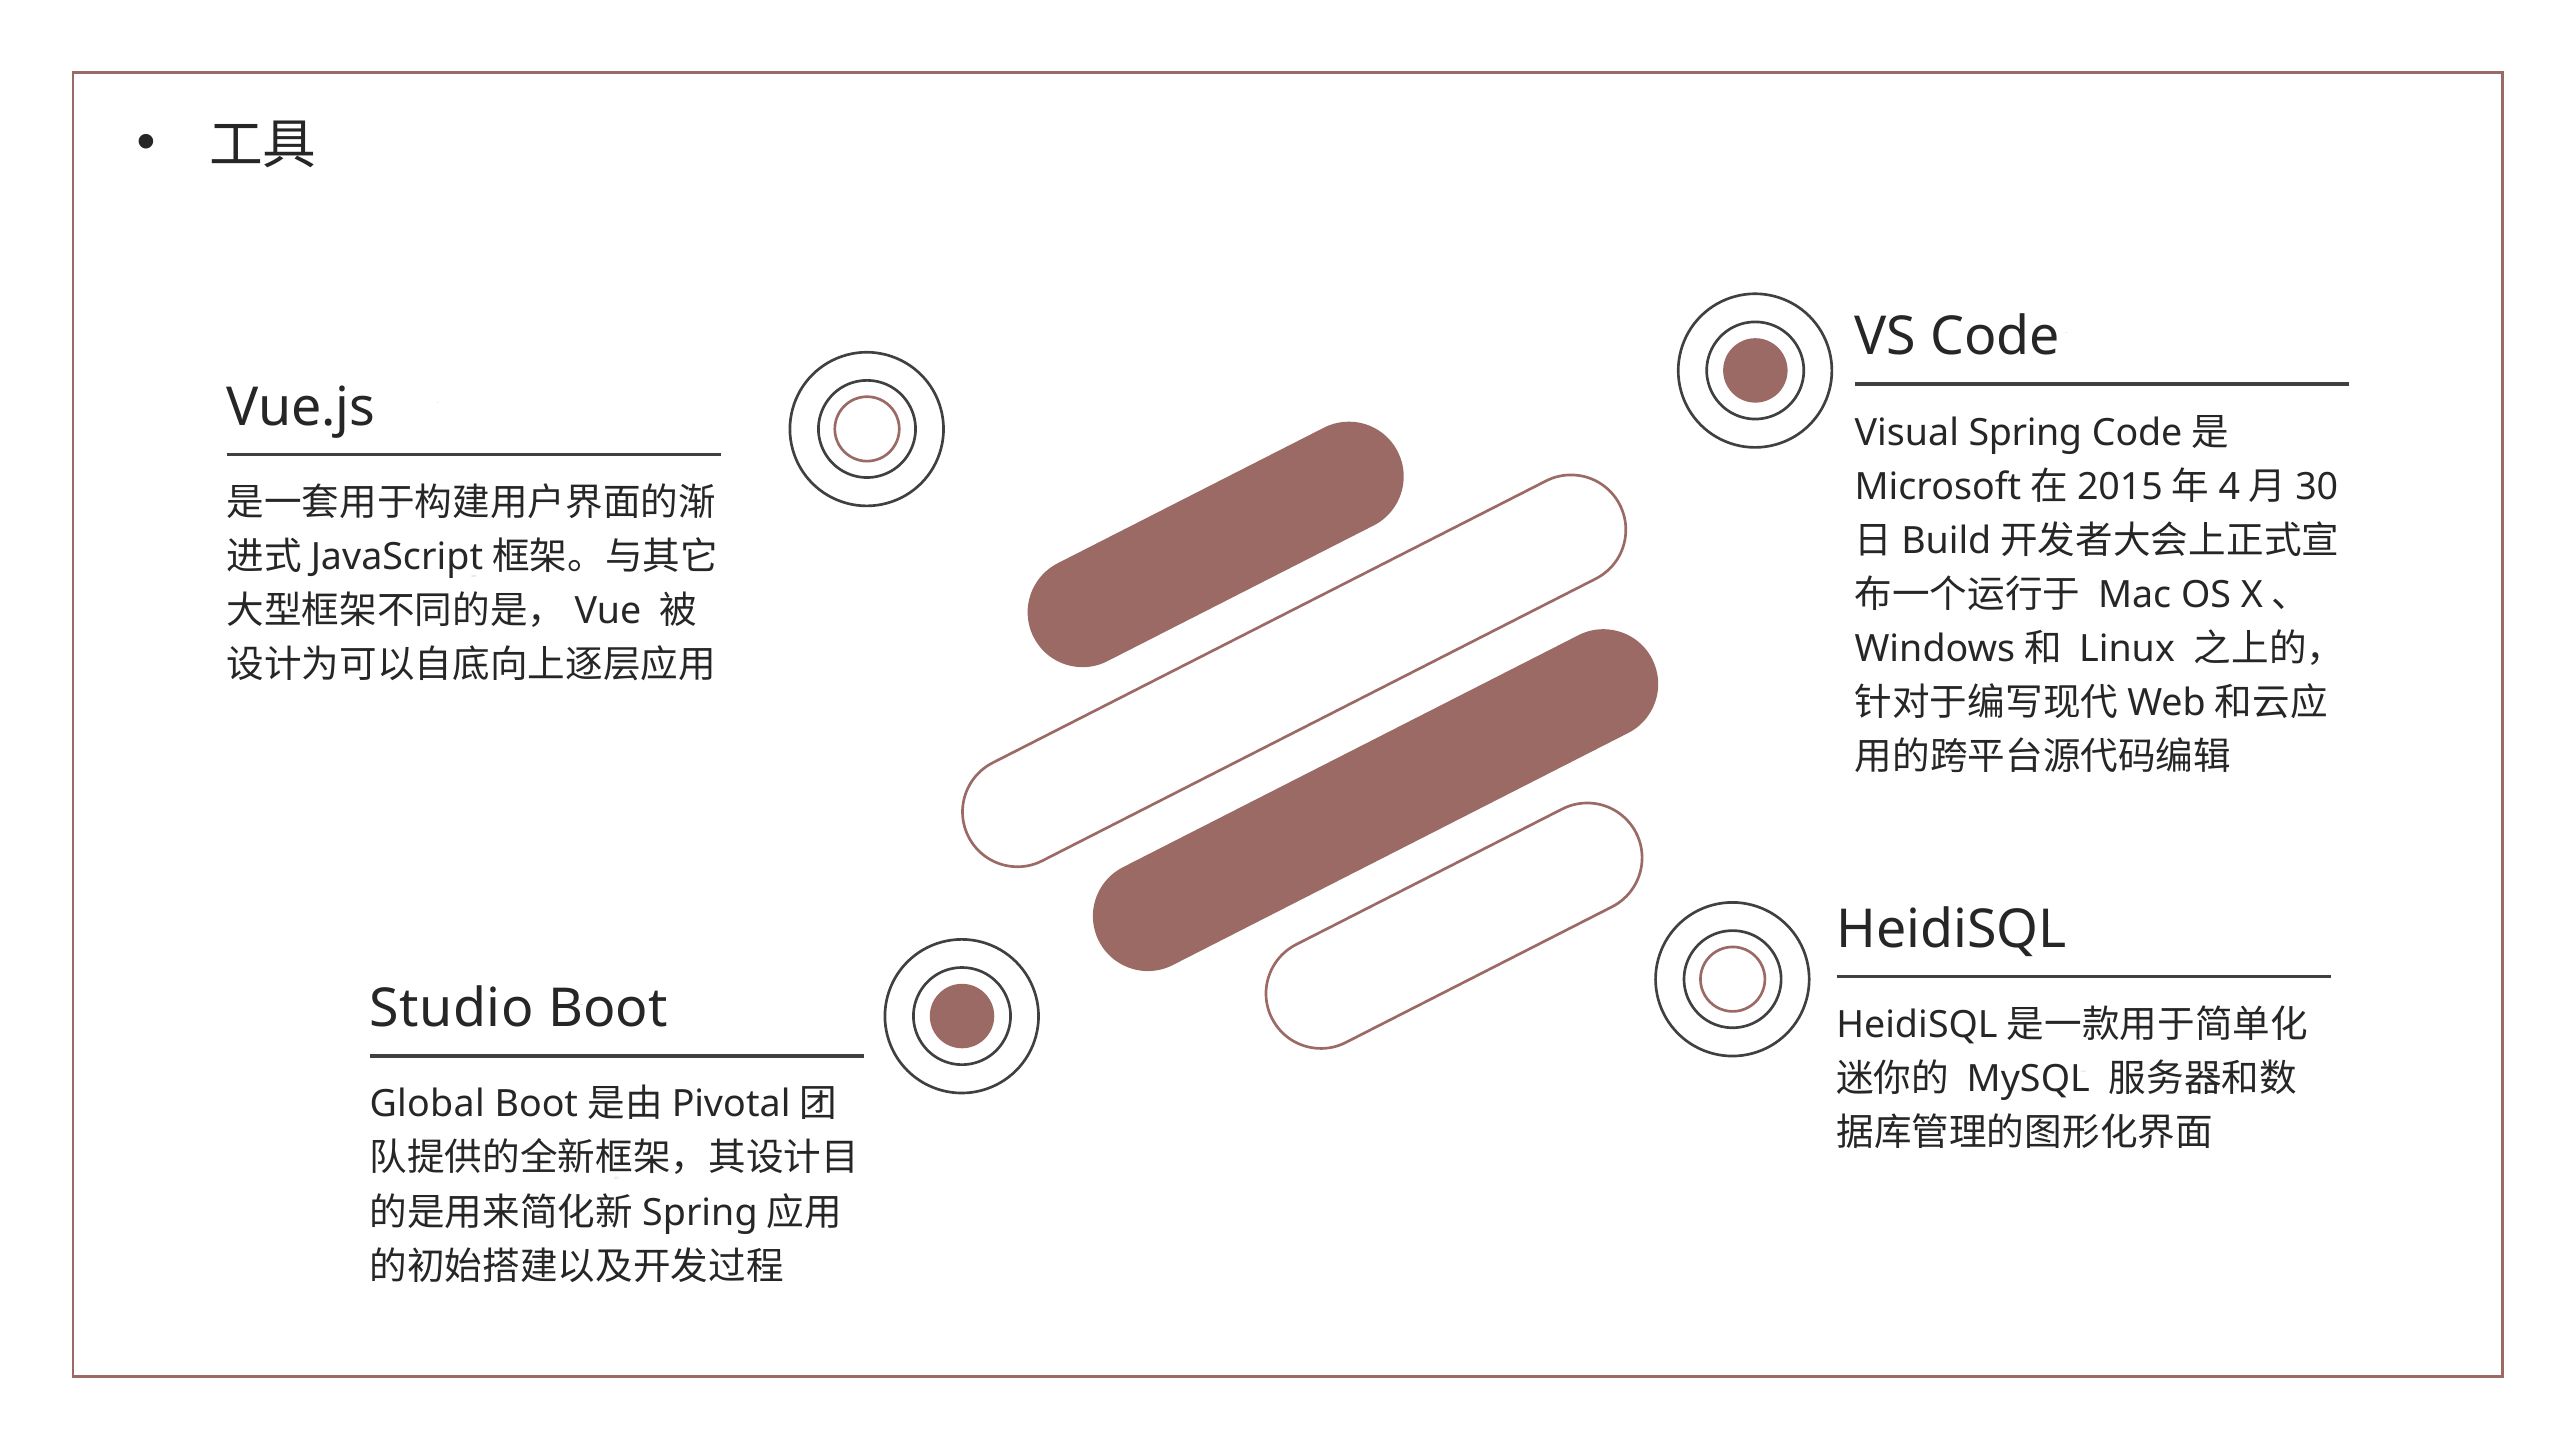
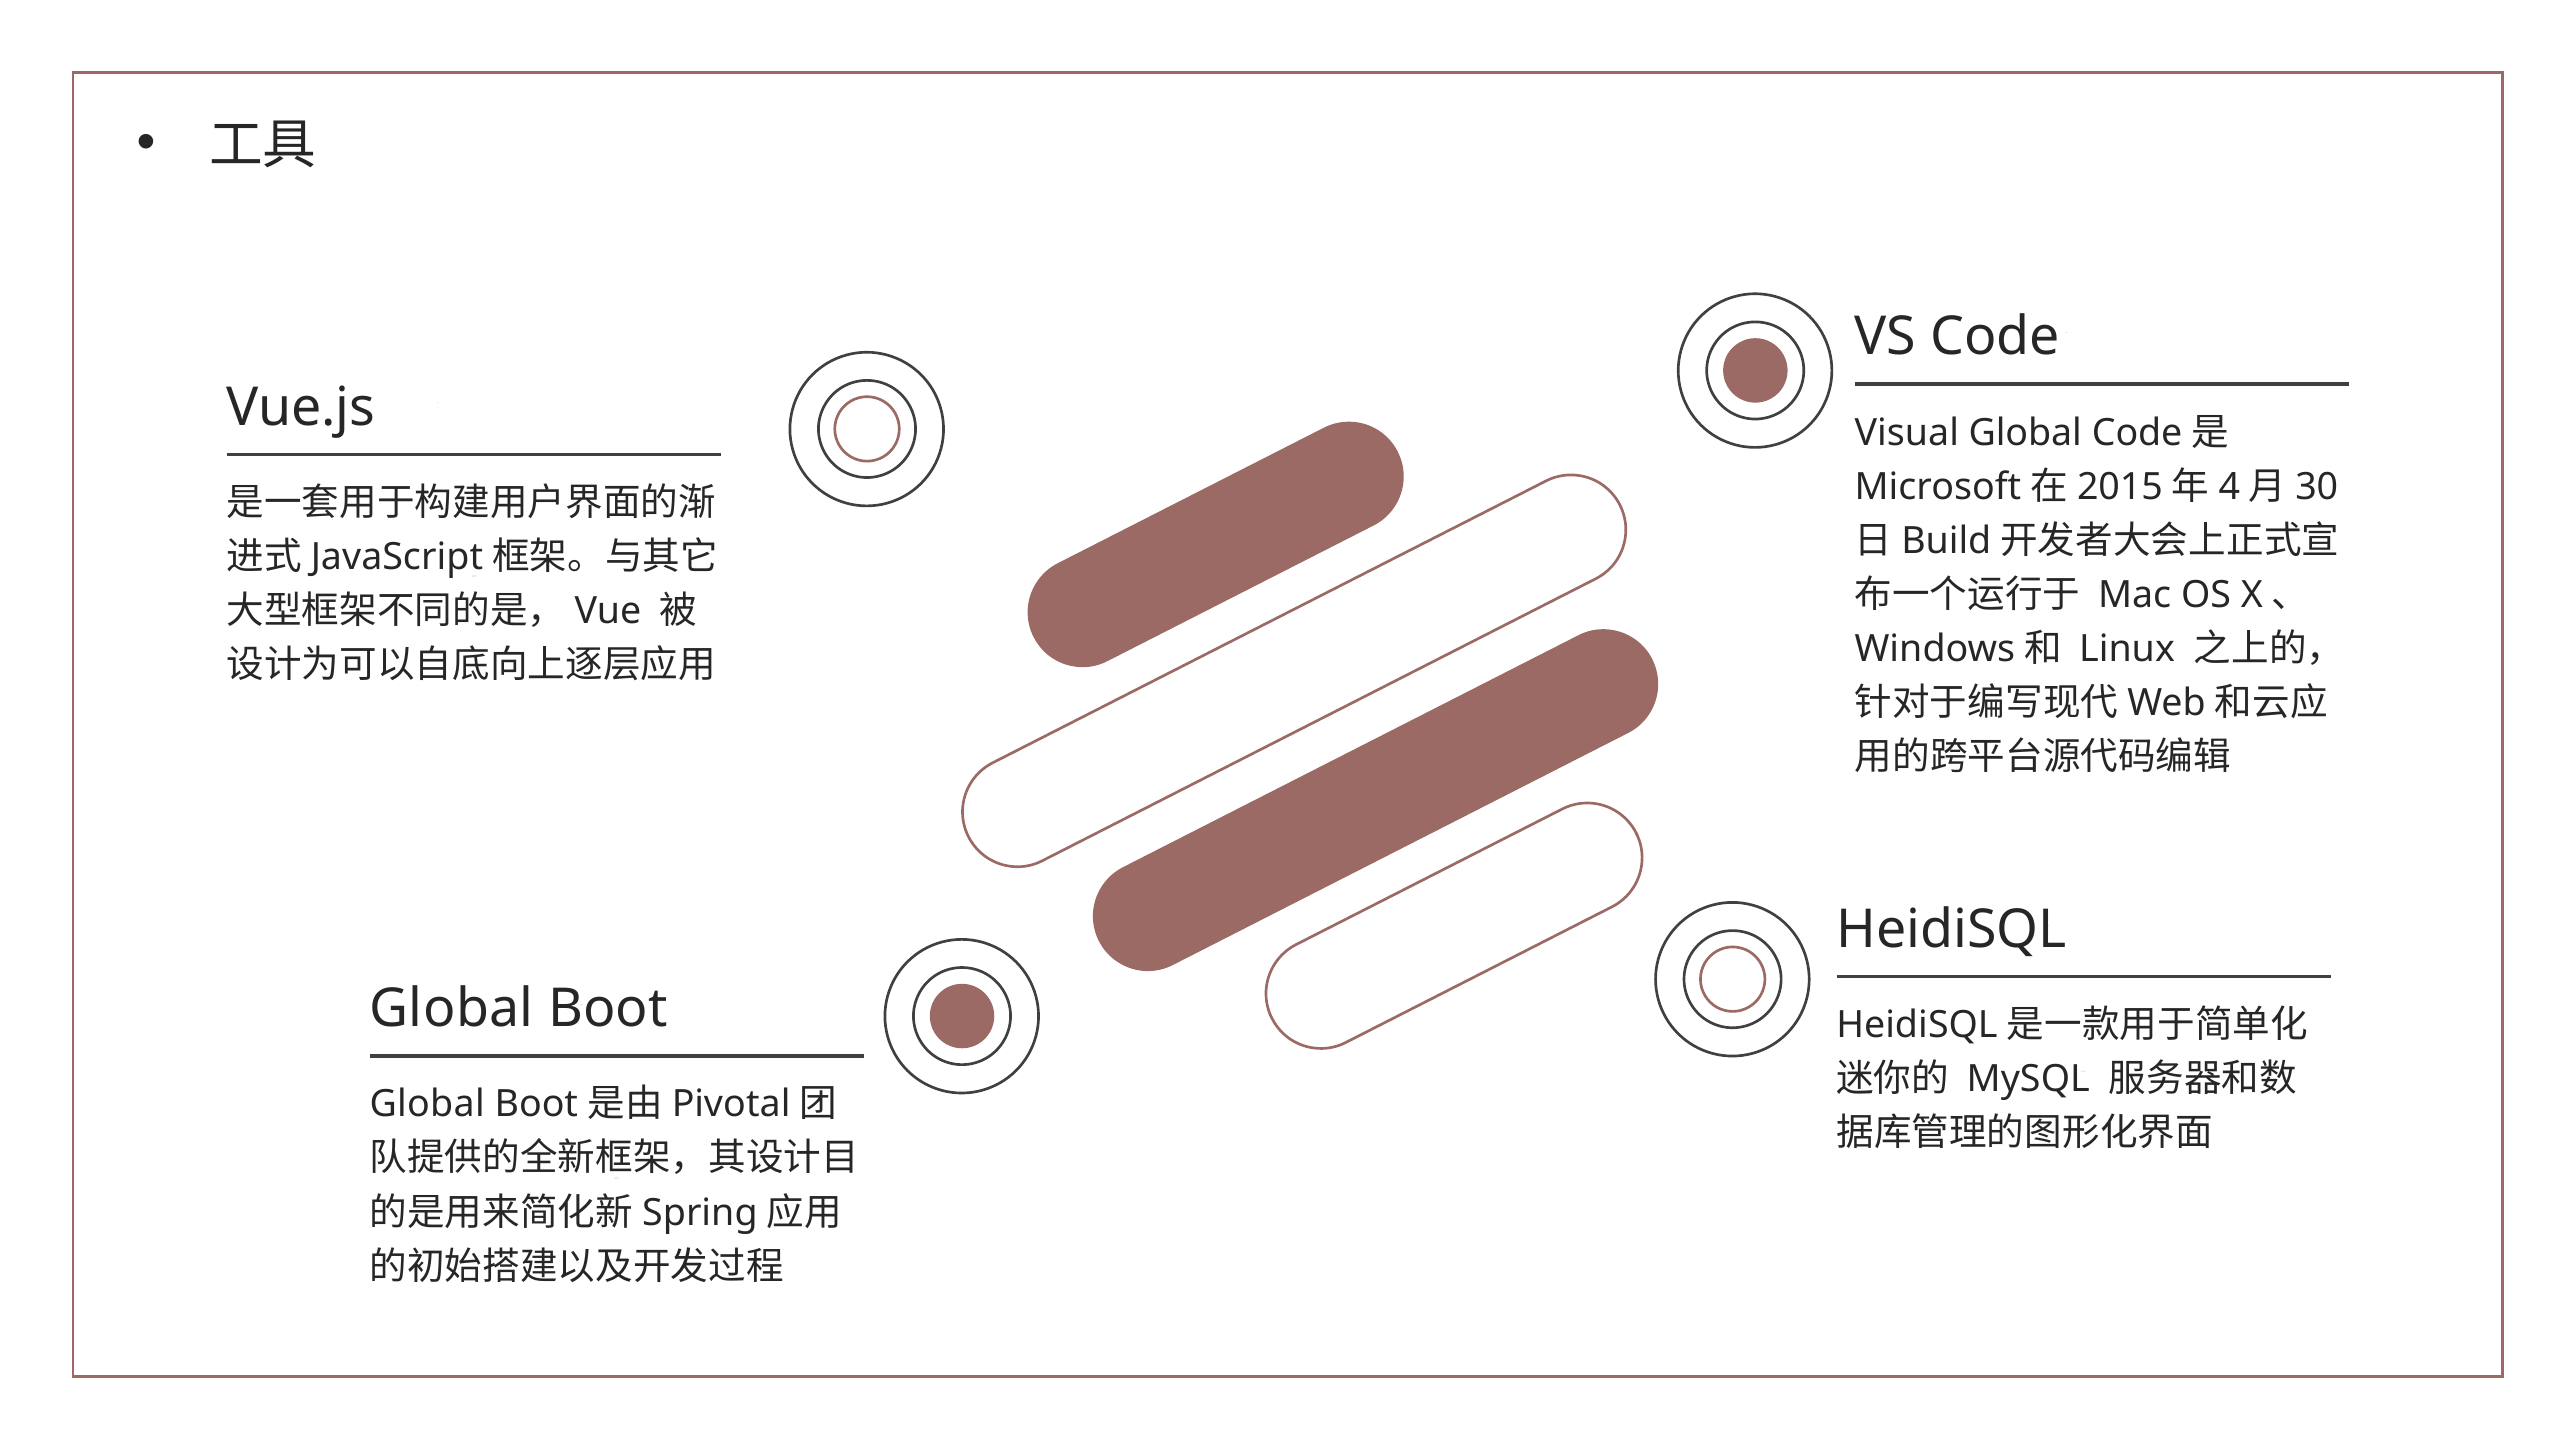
Visual Spring: Spring -> Global
Studio at (452, 1009): Studio -> Global
